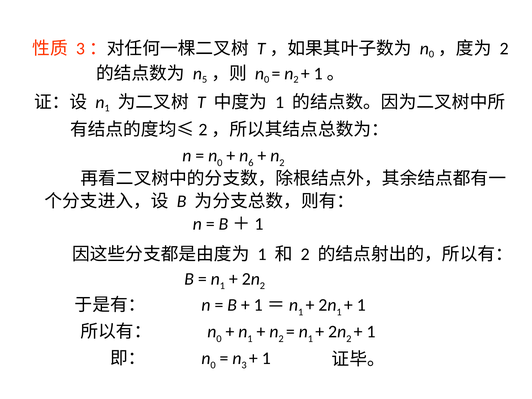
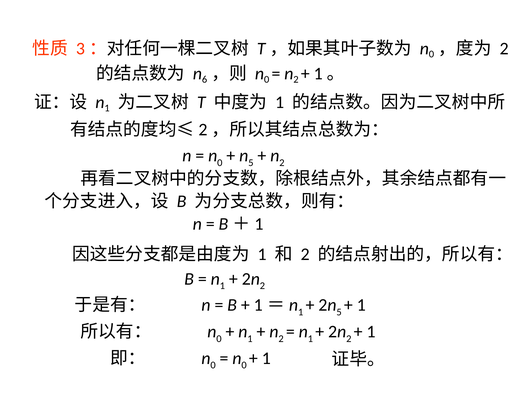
5: 5 -> 6
n 6: 6 -> 5
1 at (339, 312): 1 -> 5
3 at (244, 365): 3 -> 0
